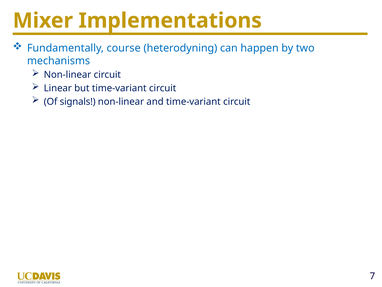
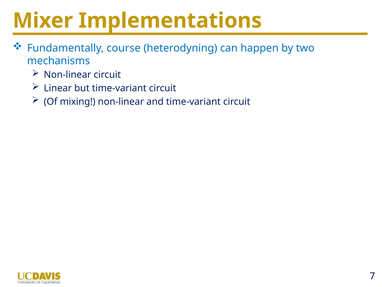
signals: signals -> mixing
